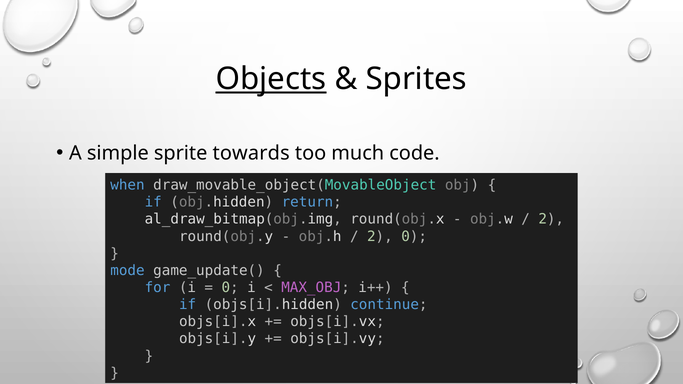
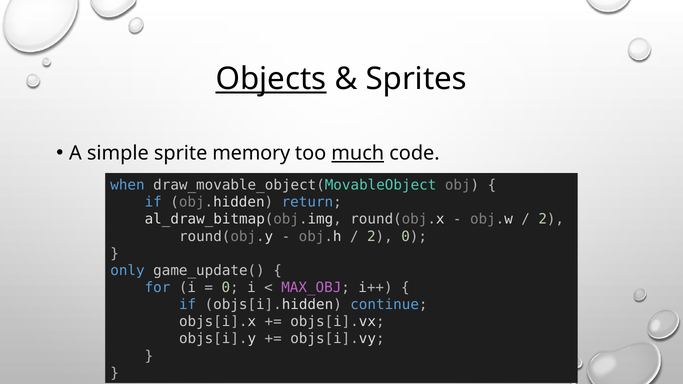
towards: towards -> memory
much underline: none -> present
mode: mode -> only
